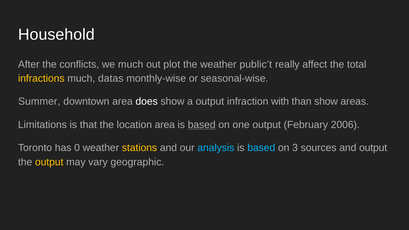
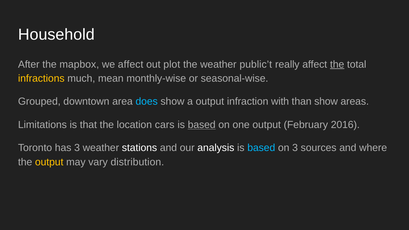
conflicts: conflicts -> mapbox
we much: much -> affect
the at (337, 64) underline: none -> present
datas: datas -> mean
Summer: Summer -> Grouped
does colour: white -> light blue
location area: area -> cars
2006: 2006 -> 2016
has 0: 0 -> 3
stations colour: yellow -> white
analysis colour: light blue -> white
and output: output -> where
geographic: geographic -> distribution
